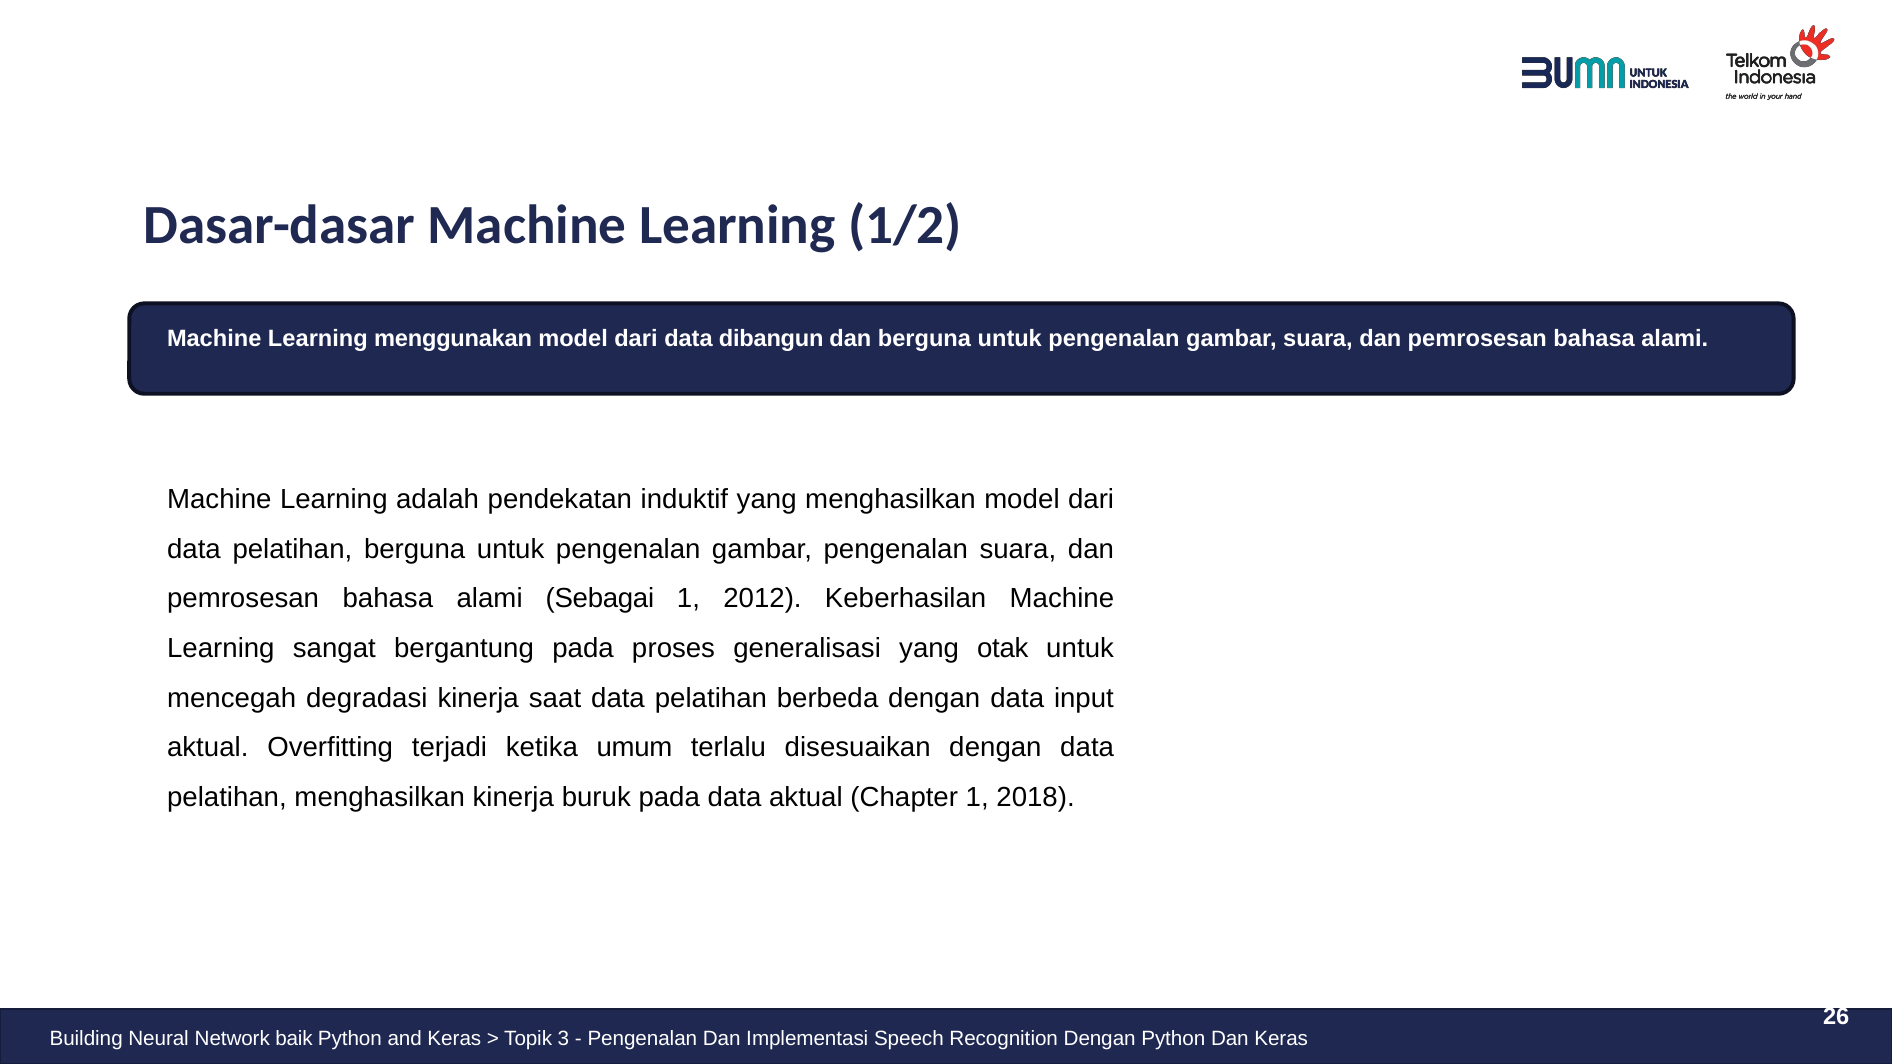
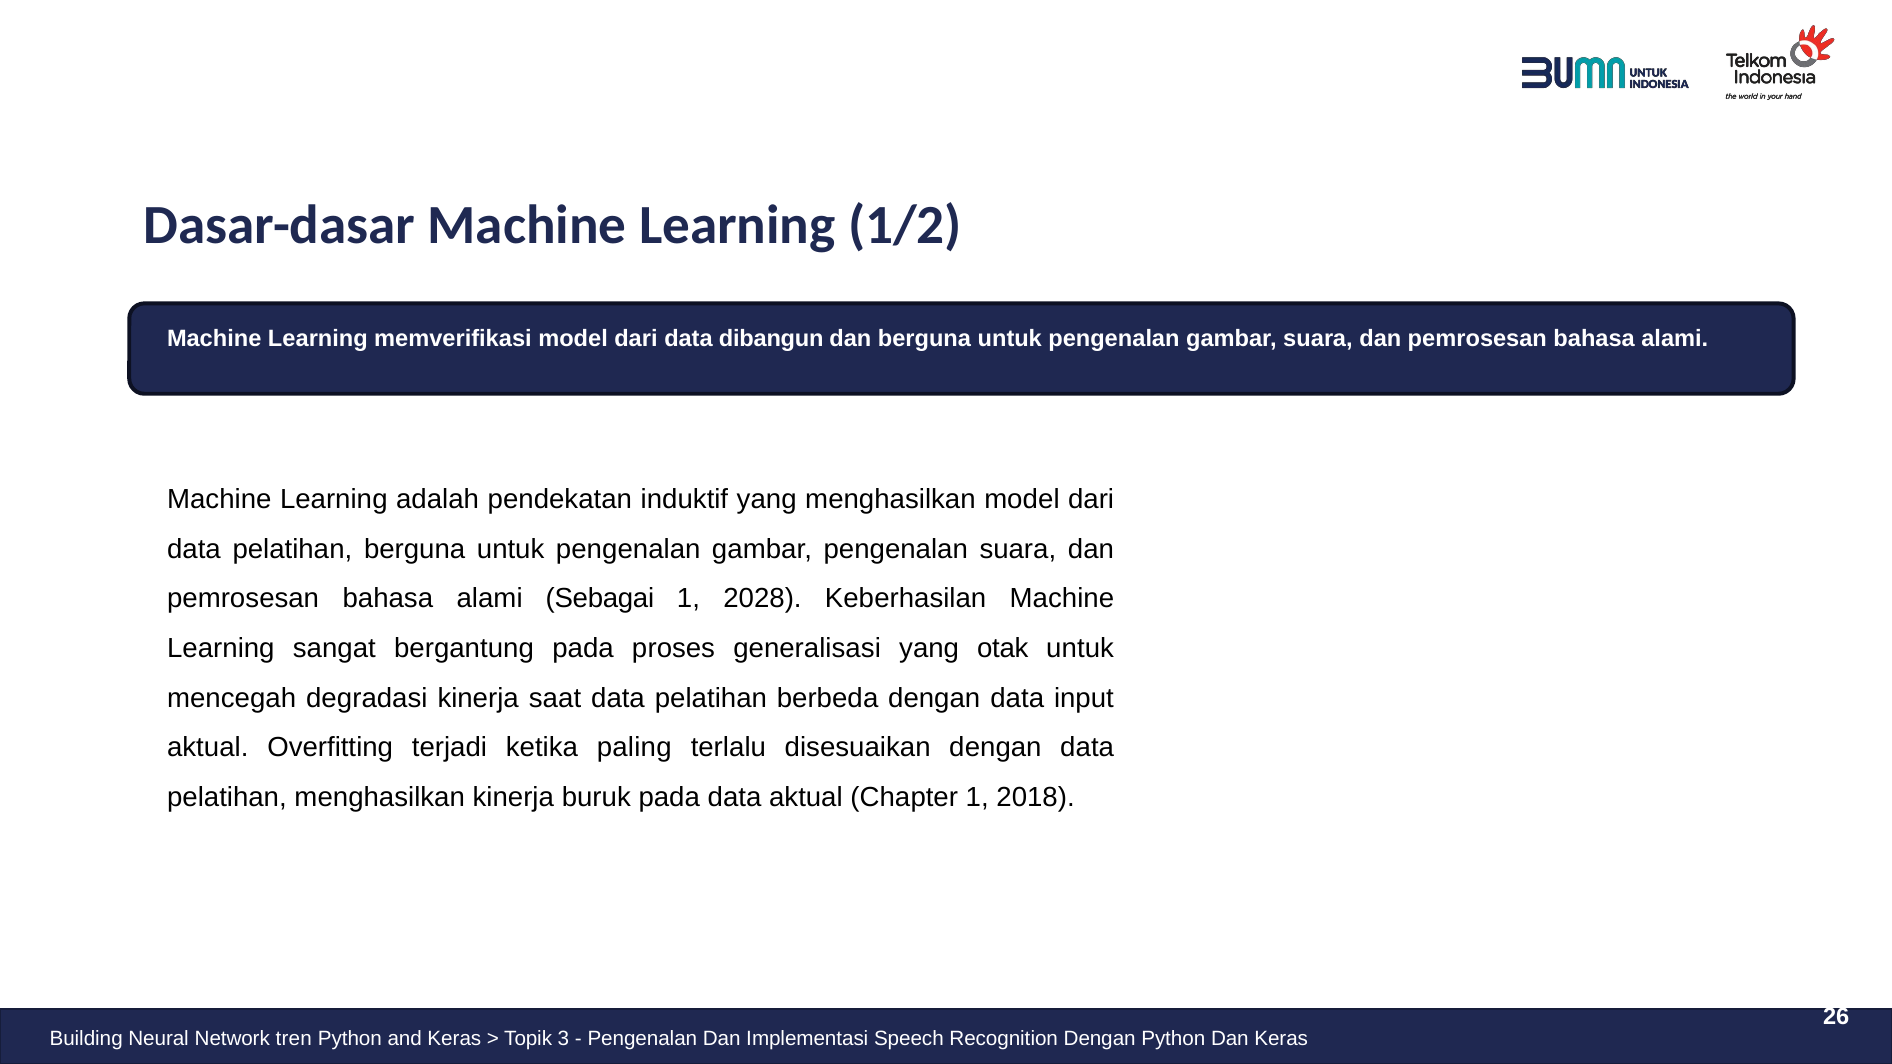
menggunakan: menggunakan -> memverifikasi
2012: 2012 -> 2028
umum: umum -> paling
baik: baik -> tren
